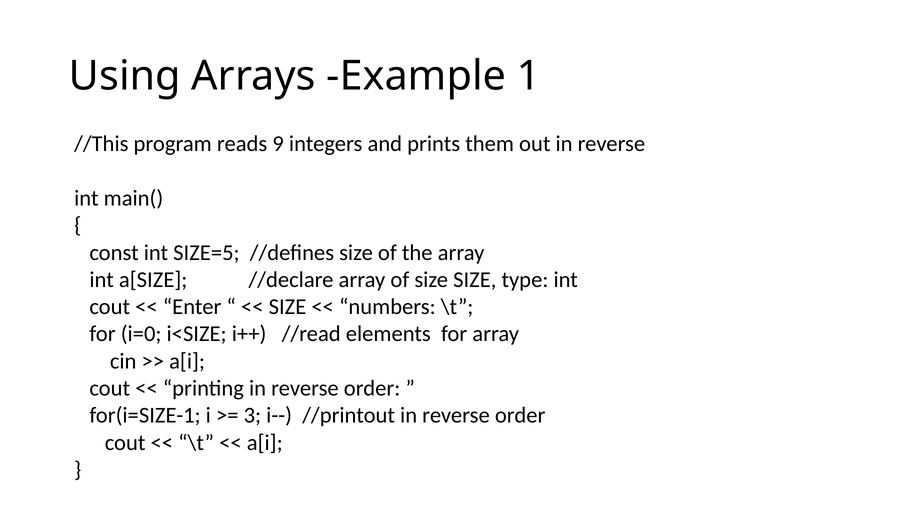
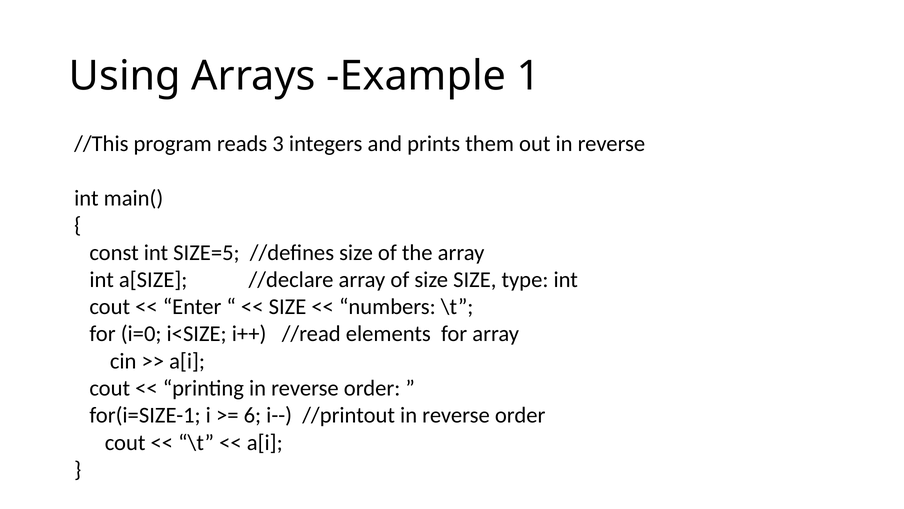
9: 9 -> 3
3: 3 -> 6
